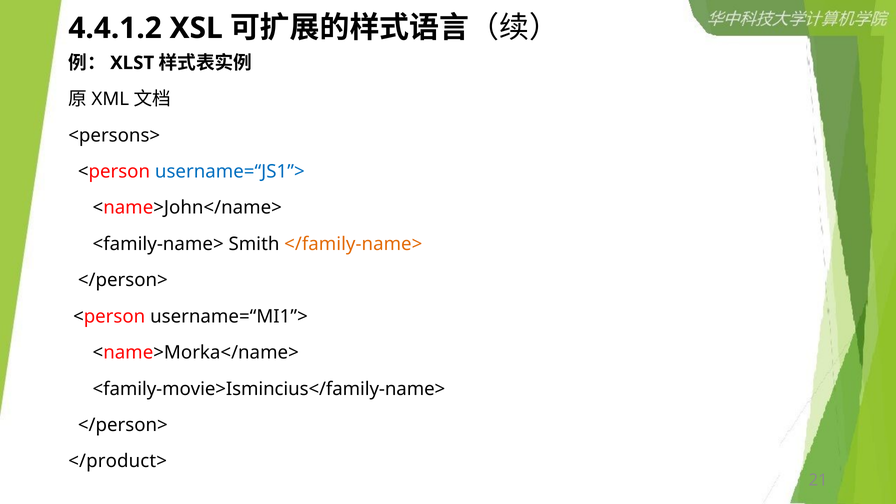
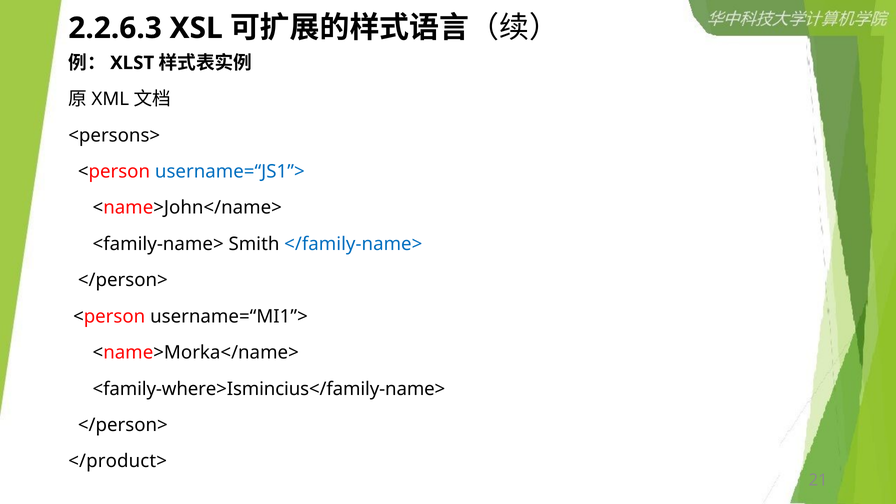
4.4.1.2: 4.4.1.2 -> 2.2.6.3
</family-name> colour: orange -> blue
<family-movie>Ismincius</family-name>: <family-movie>Ismincius</family-name> -> <family-where>Ismincius</family-name>
